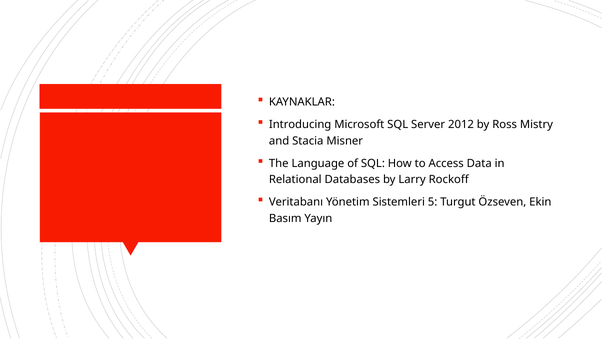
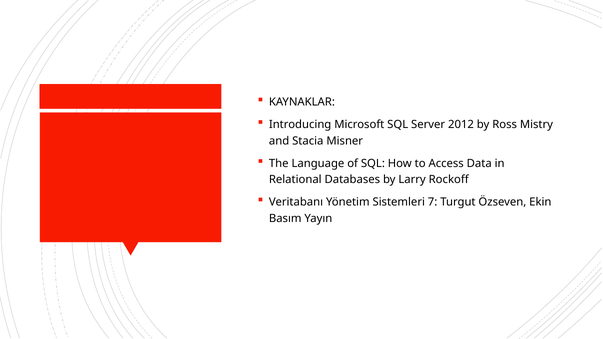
5: 5 -> 7
